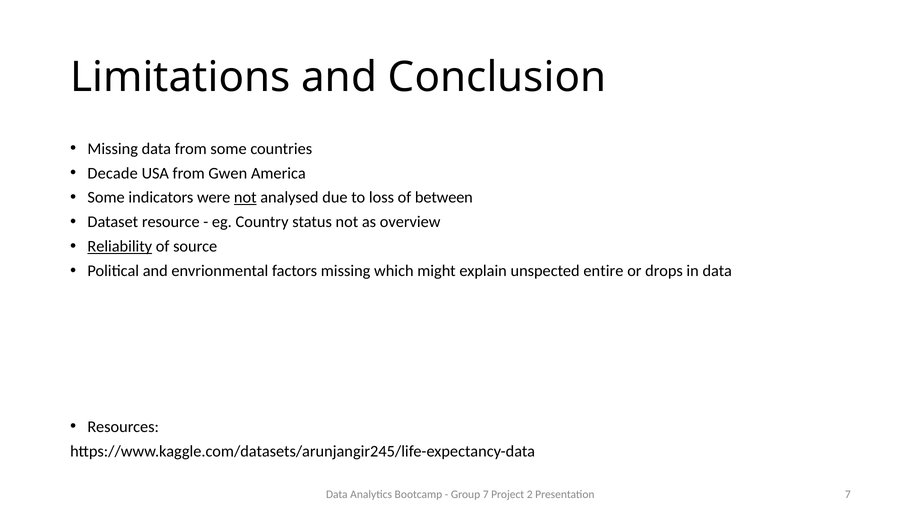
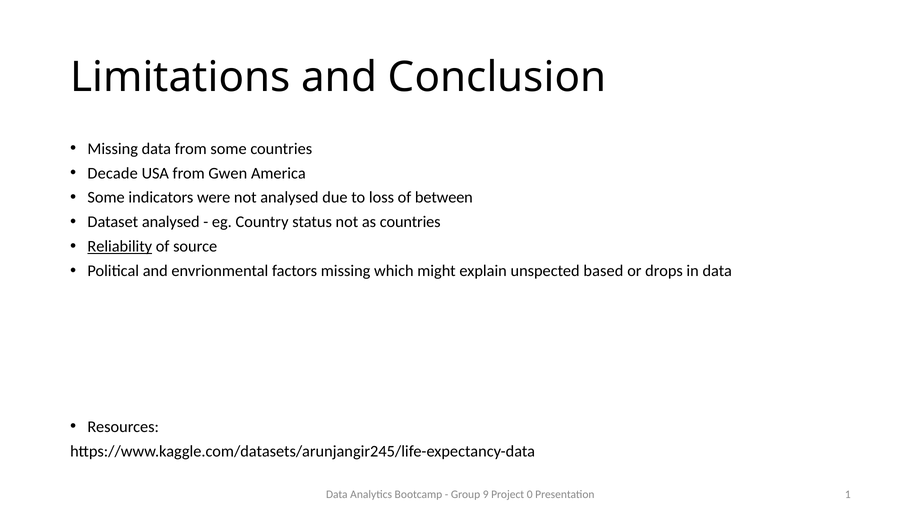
not at (245, 198) underline: present -> none
Dataset resource: resource -> analysed
as overview: overview -> countries
entire: entire -> based
Group 7: 7 -> 9
2: 2 -> 0
Presentation 7: 7 -> 1
